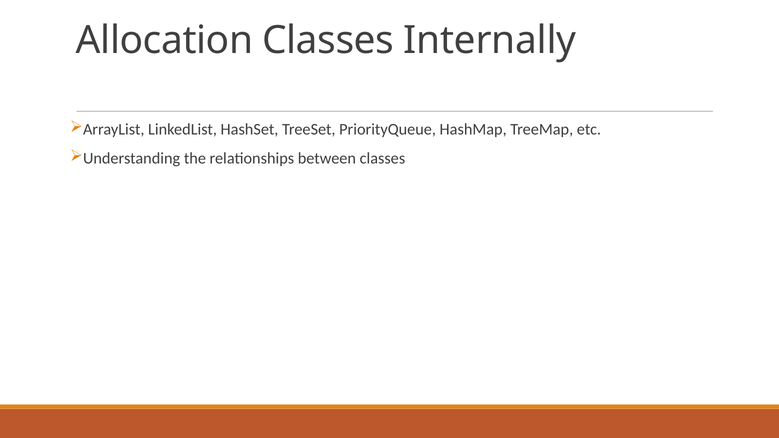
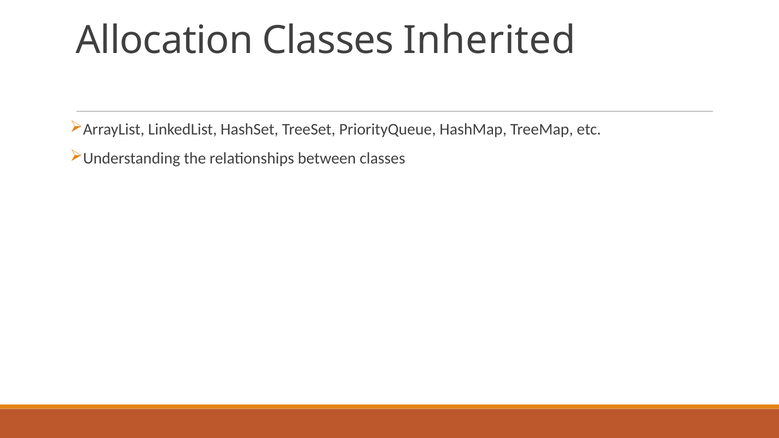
Internally: Internally -> Inherited
